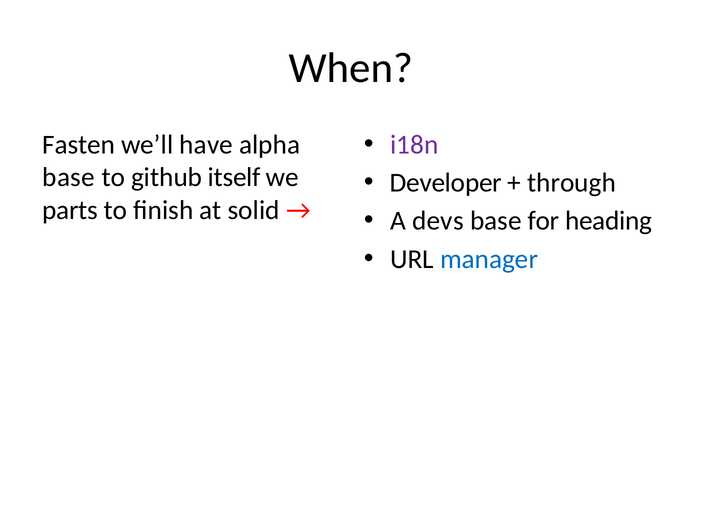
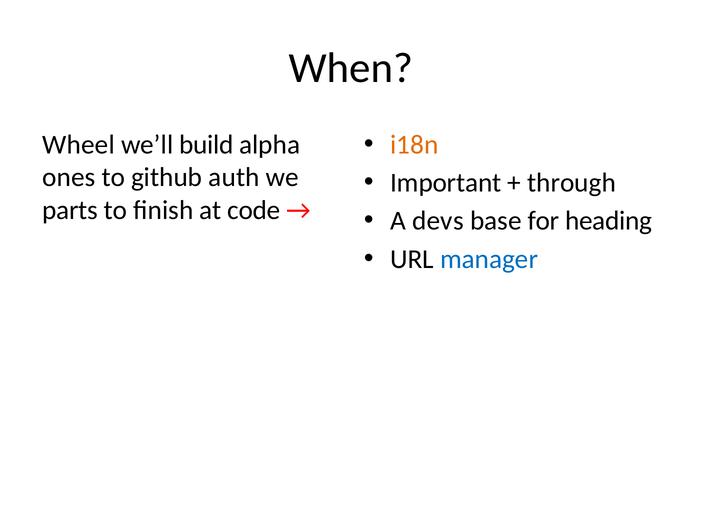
i18n colour: purple -> orange
Fasten: Fasten -> Wheel
have: have -> build
base at (69, 177): base -> ones
itself: itself -> auth
Developer: Developer -> Important
solid: solid -> code
